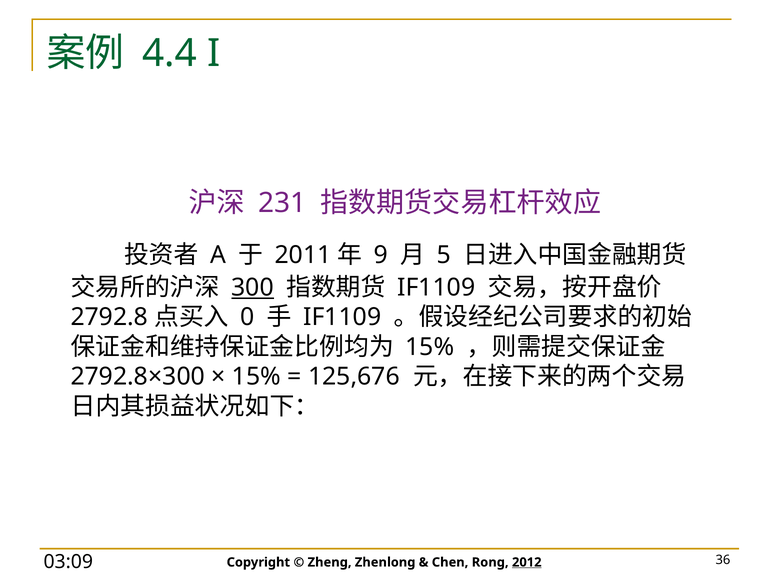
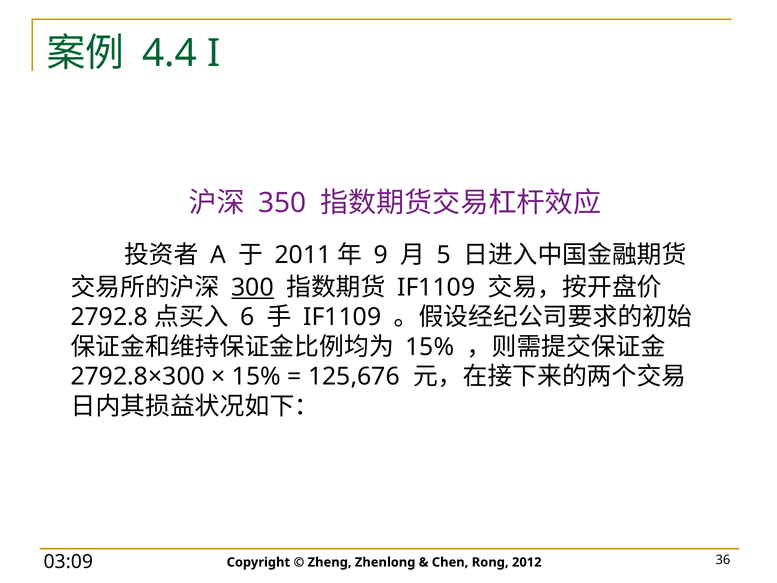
231: 231 -> 350
0: 0 -> 6
2012 underline: present -> none
